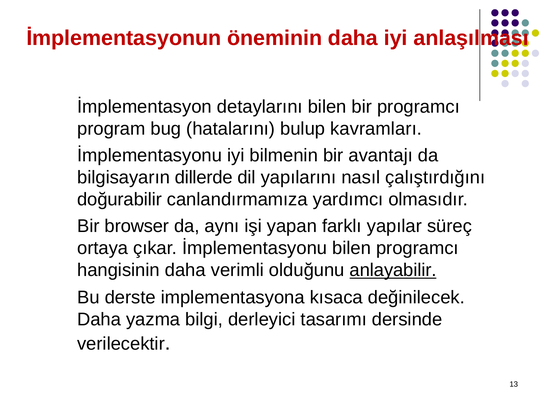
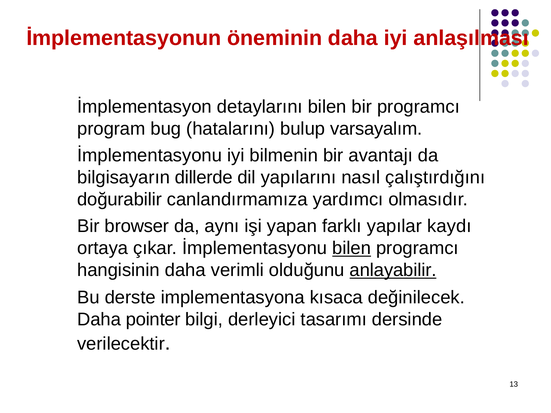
kavramları: kavramları -> varsayalım
süreç: süreç -> kaydı
bilen at (352, 248) underline: none -> present
yazma: yazma -> pointer
